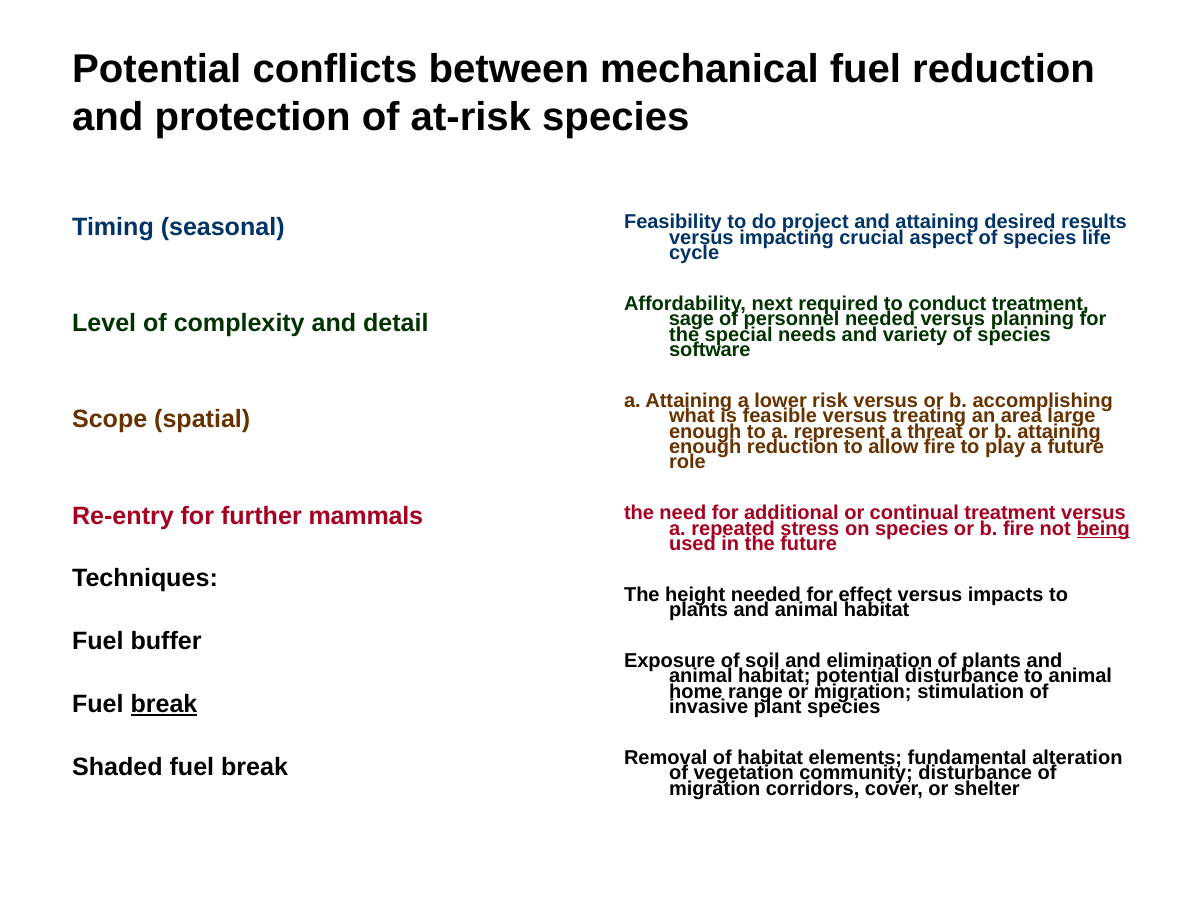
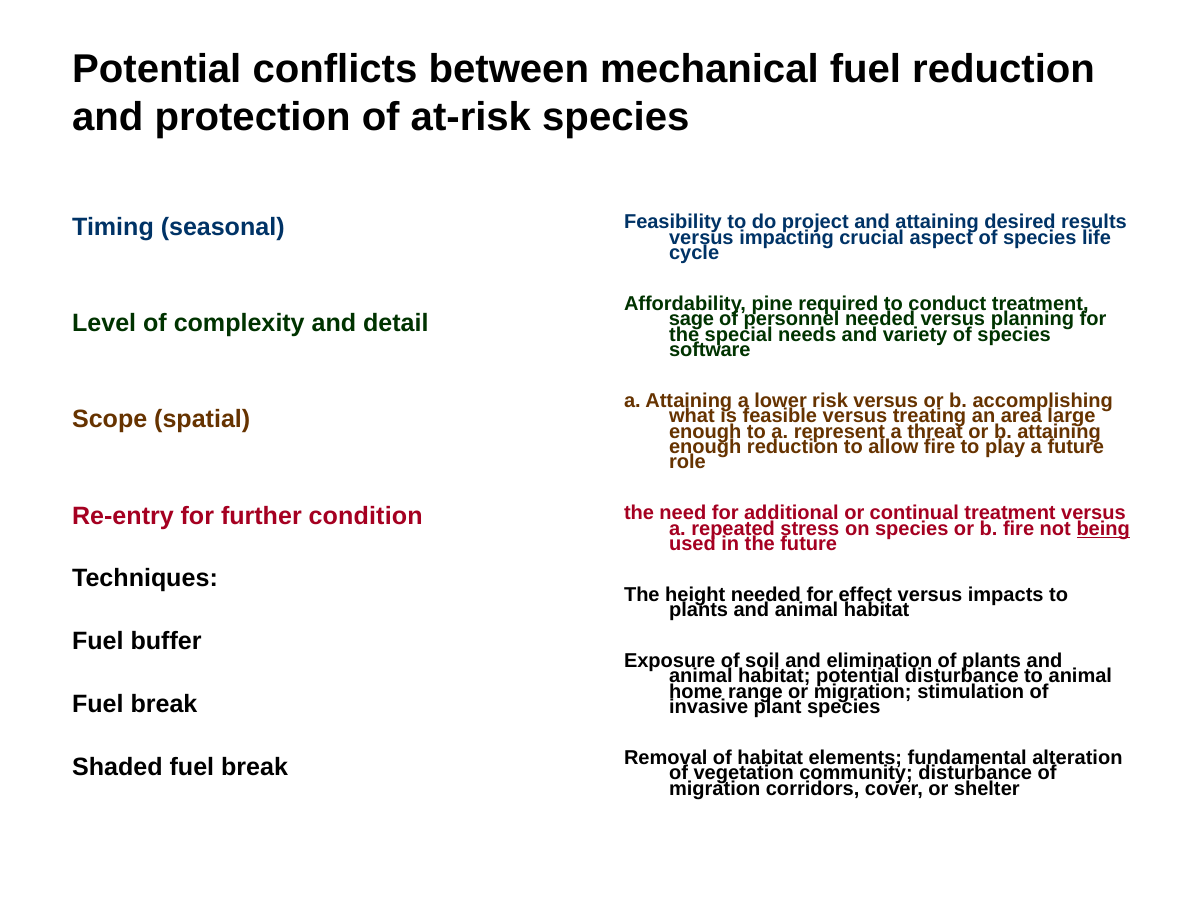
next: next -> pine
mammals: mammals -> condition
break at (164, 704) underline: present -> none
